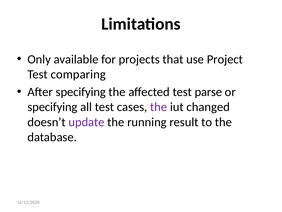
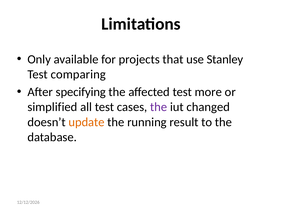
Project: Project -> Stanley
parse: parse -> more
specifying at (52, 107): specifying -> simplified
update colour: purple -> orange
